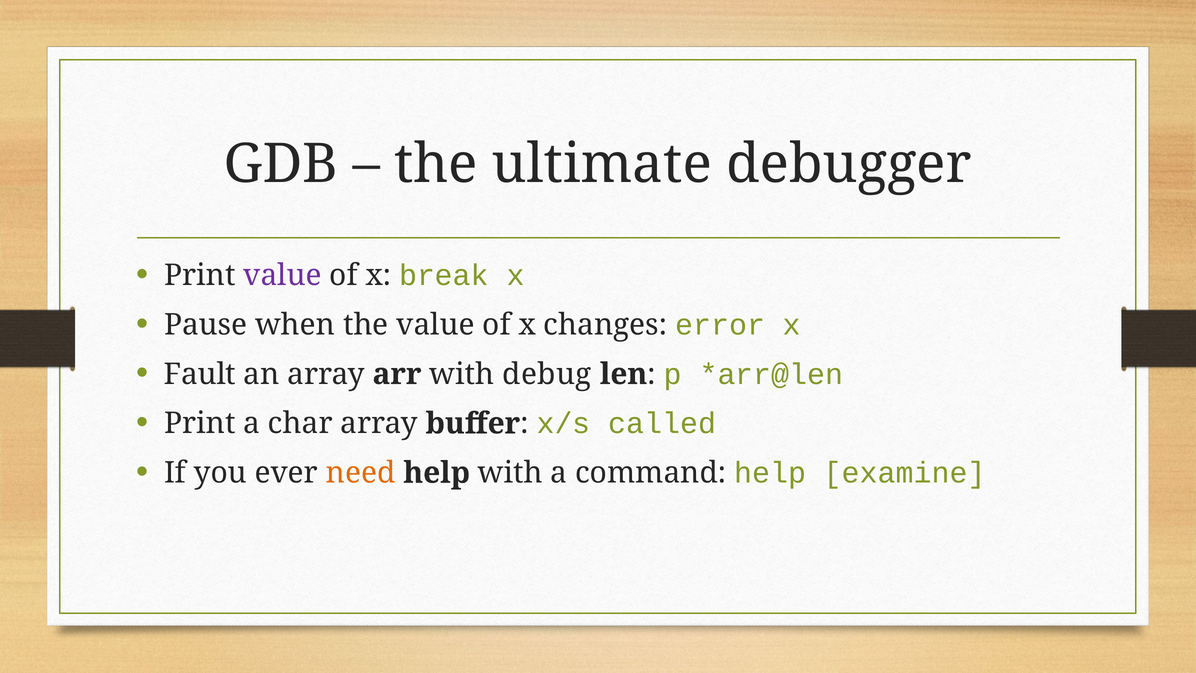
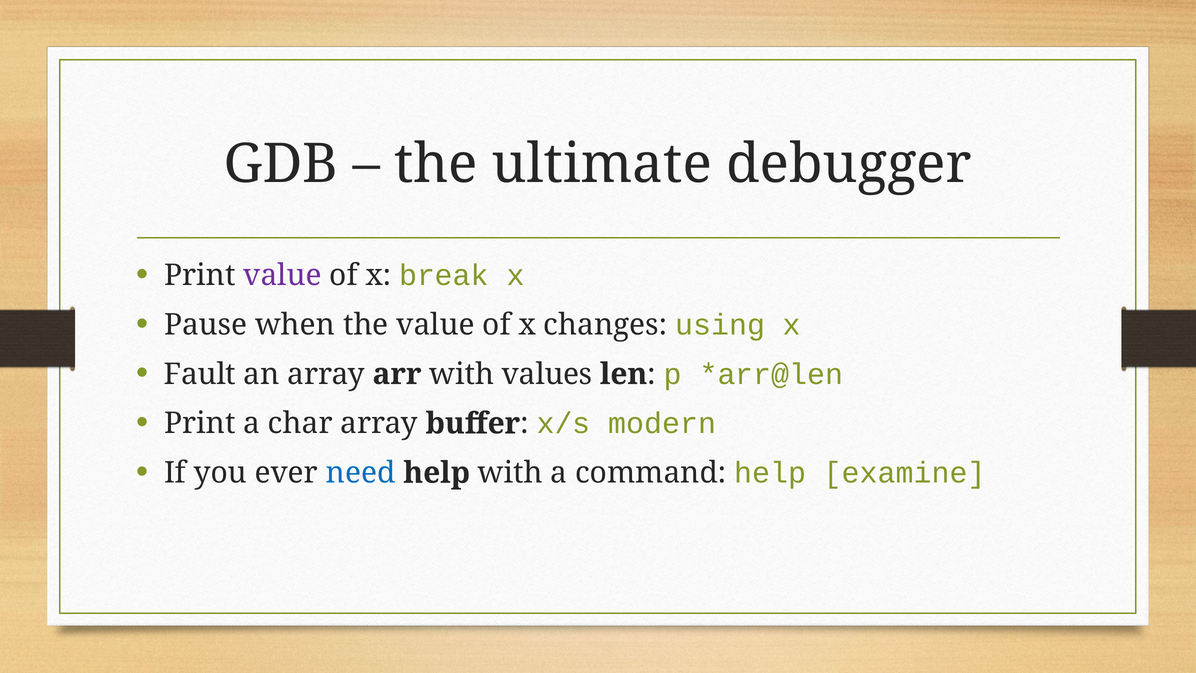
error: error -> using
debug: debug -> values
called: called -> modern
need colour: orange -> blue
